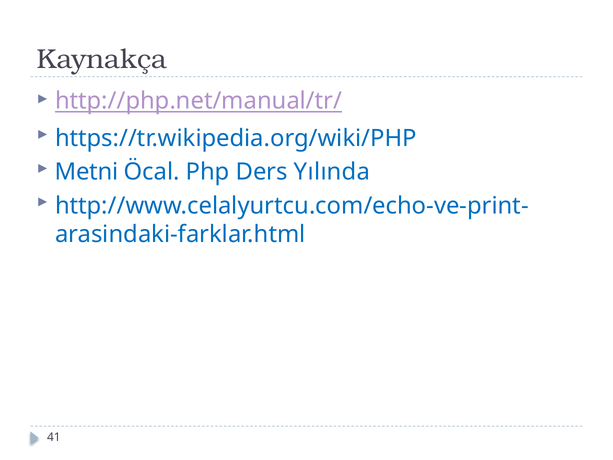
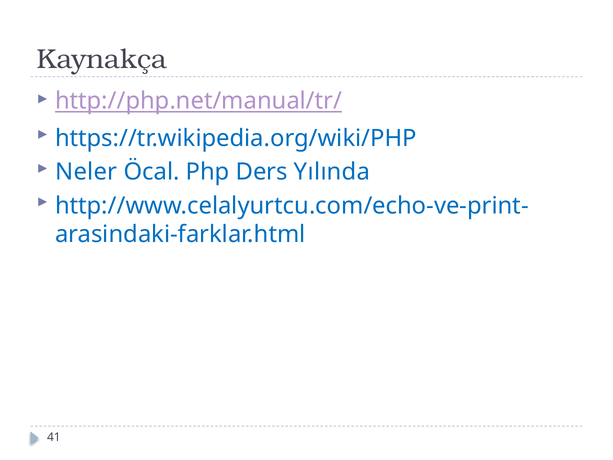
Metni: Metni -> Neler
